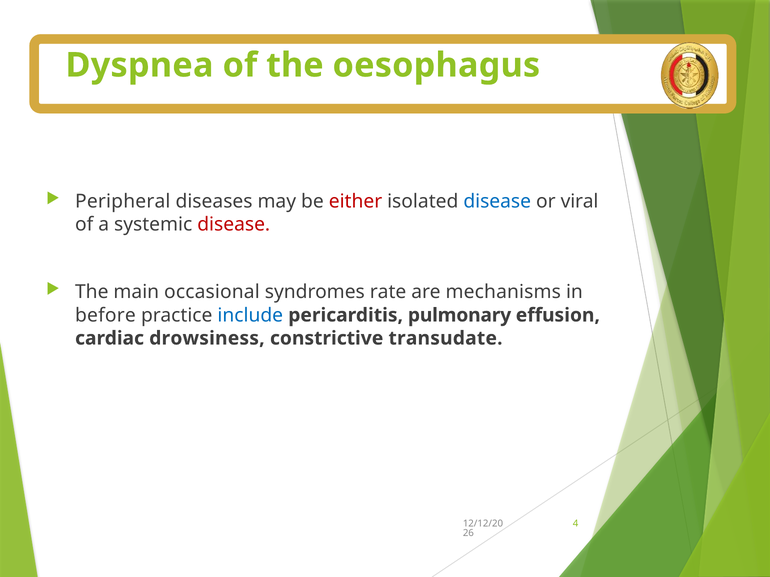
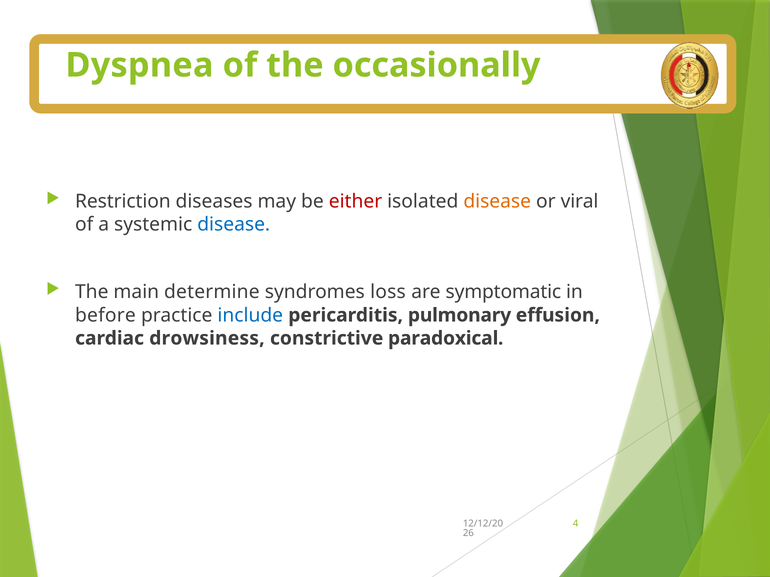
oesophagus: oesophagus -> occasionally
Peripheral: Peripheral -> Restriction
disease at (497, 202) colour: blue -> orange
disease at (234, 225) colour: red -> blue
occasional: occasional -> determine
rate: rate -> loss
mechanisms: mechanisms -> symptomatic
transudate: transudate -> paradoxical
